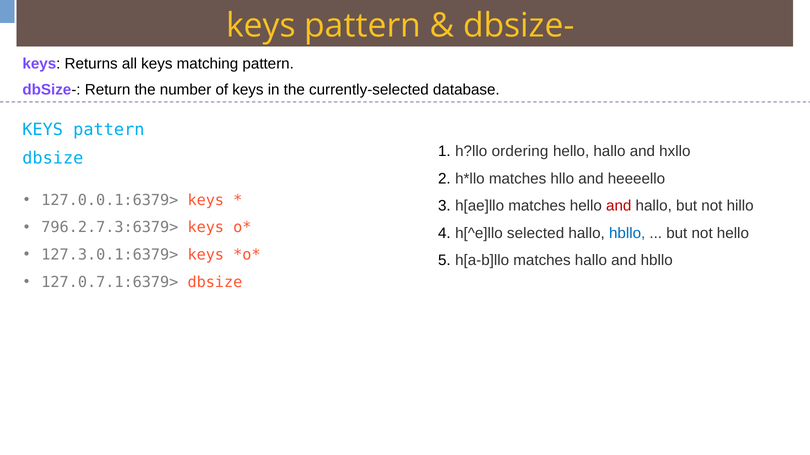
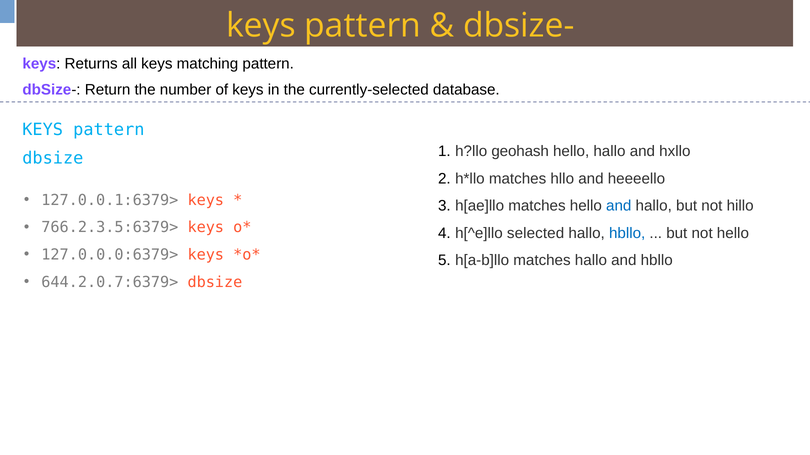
ordering: ordering -> geohash
and at (619, 206) colour: red -> blue
796.2.7.3:6379>: 796.2.7.3:6379> -> 766.2.3.5:6379>
127.3.0.1:6379>: 127.3.0.1:6379> -> 127.0.0.0:6379>
127.0.7.1:6379>: 127.0.7.1:6379> -> 644.2.0.7:6379>
